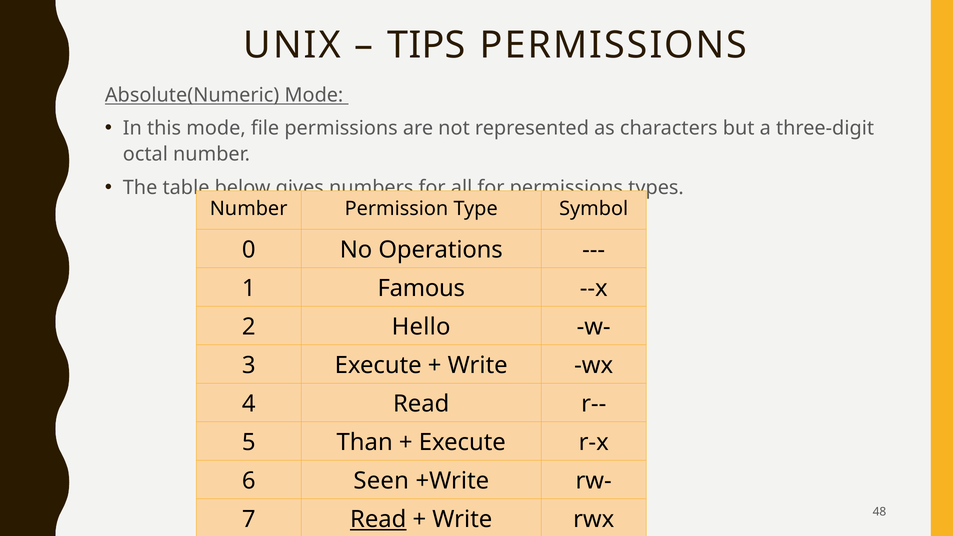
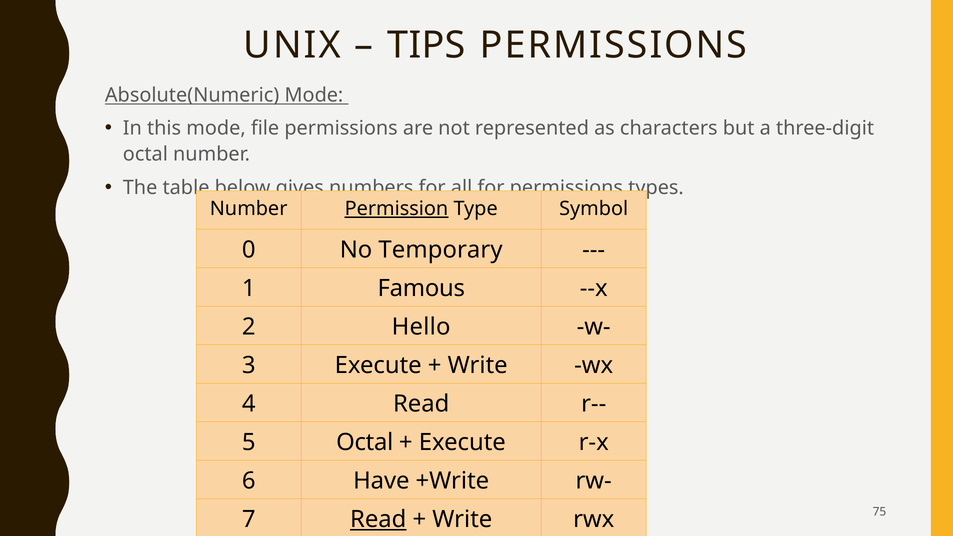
Permission underline: none -> present
Operations: Operations -> Temporary
5 Than: Than -> Octal
Seen: Seen -> Have
48: 48 -> 75
